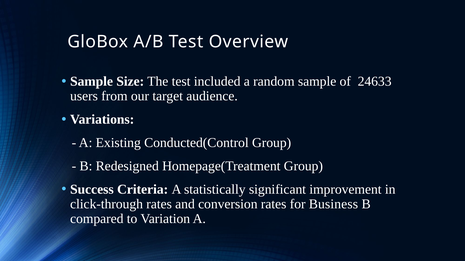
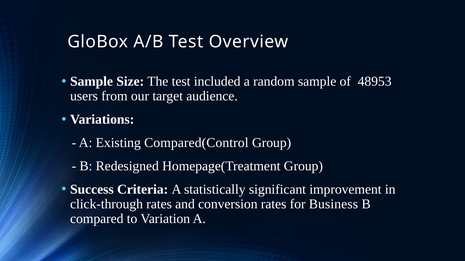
24633: 24633 -> 48953
Conducted(Control: Conducted(Control -> Compared(Control
